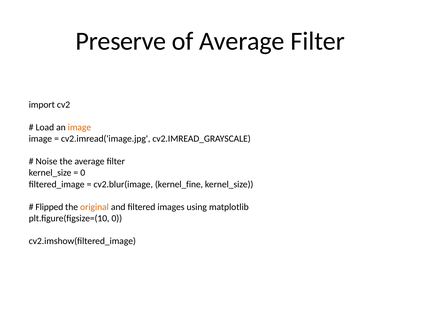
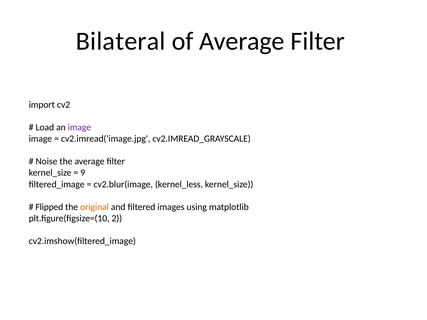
Preserve: Preserve -> Bilateral
image at (79, 127) colour: orange -> purple
0 at (83, 173): 0 -> 9
kernel_fine: kernel_fine -> kernel_less
plt.figure(figsize=(10 0: 0 -> 2
